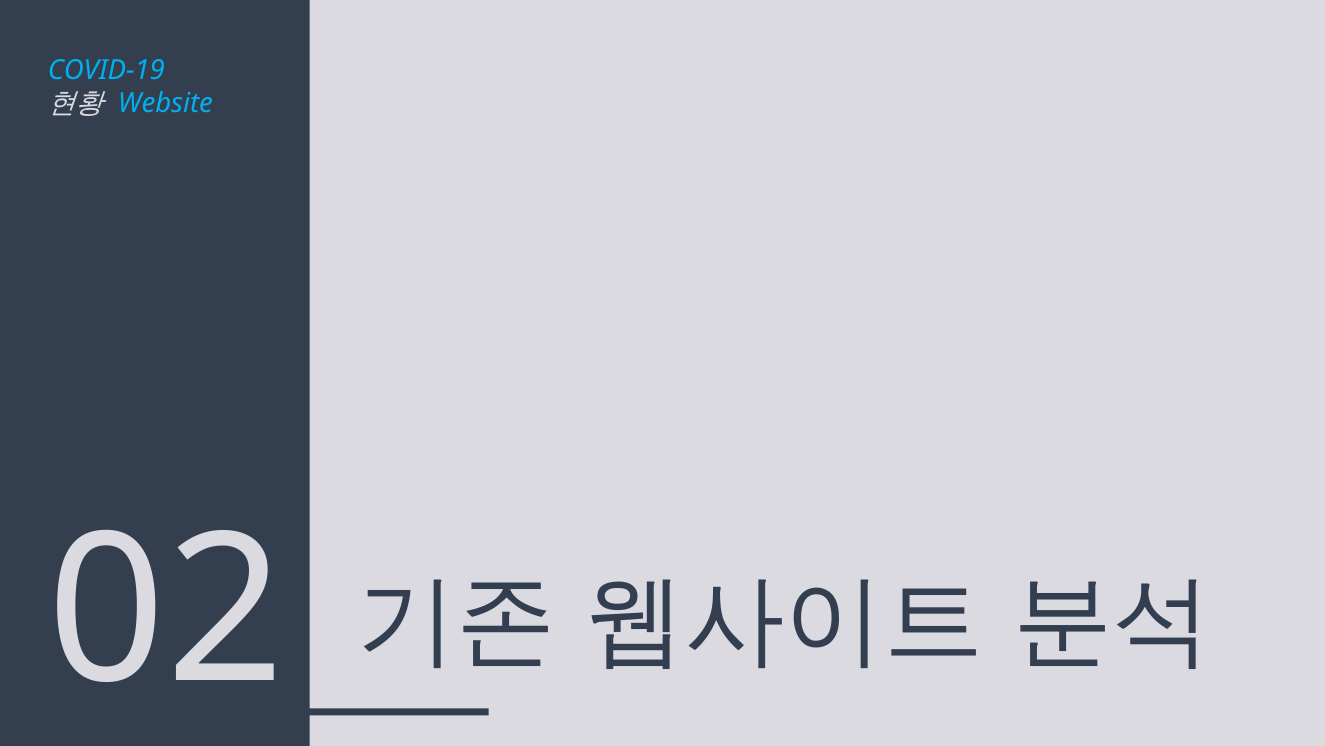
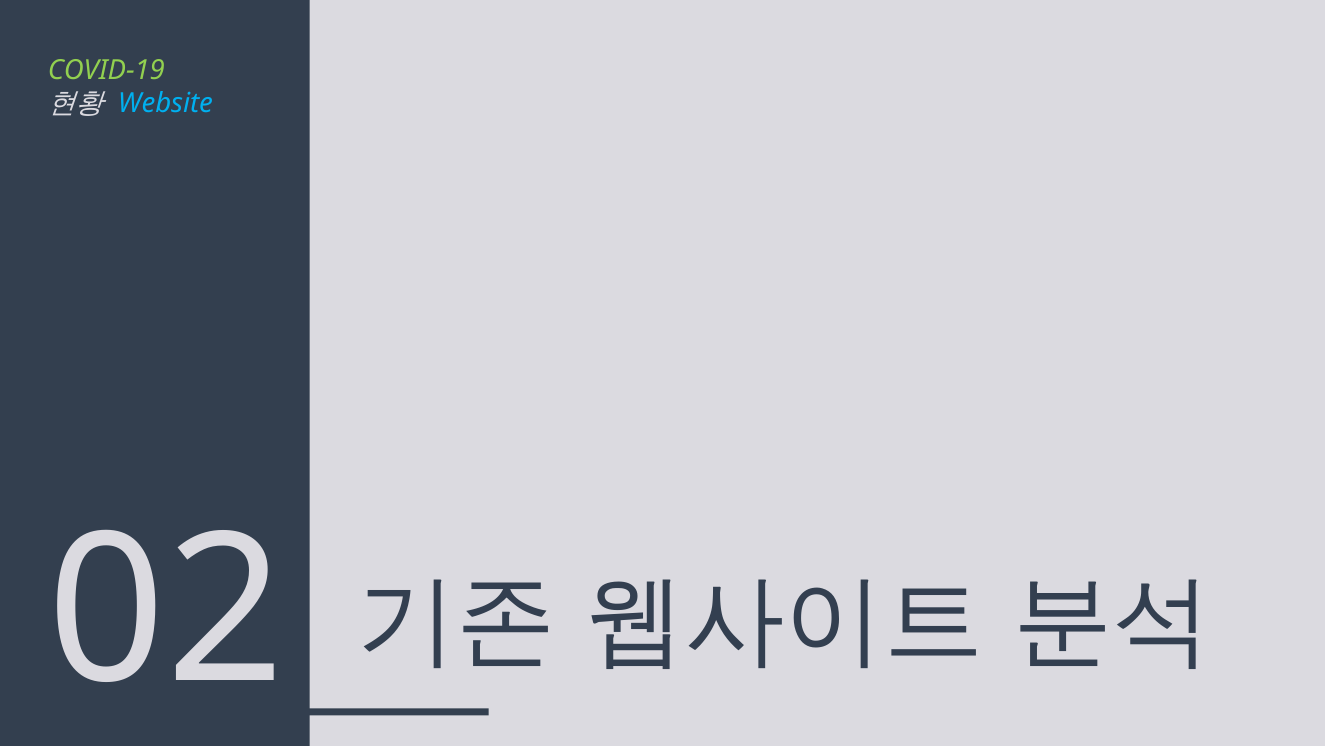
COVID-19 colour: light blue -> light green
